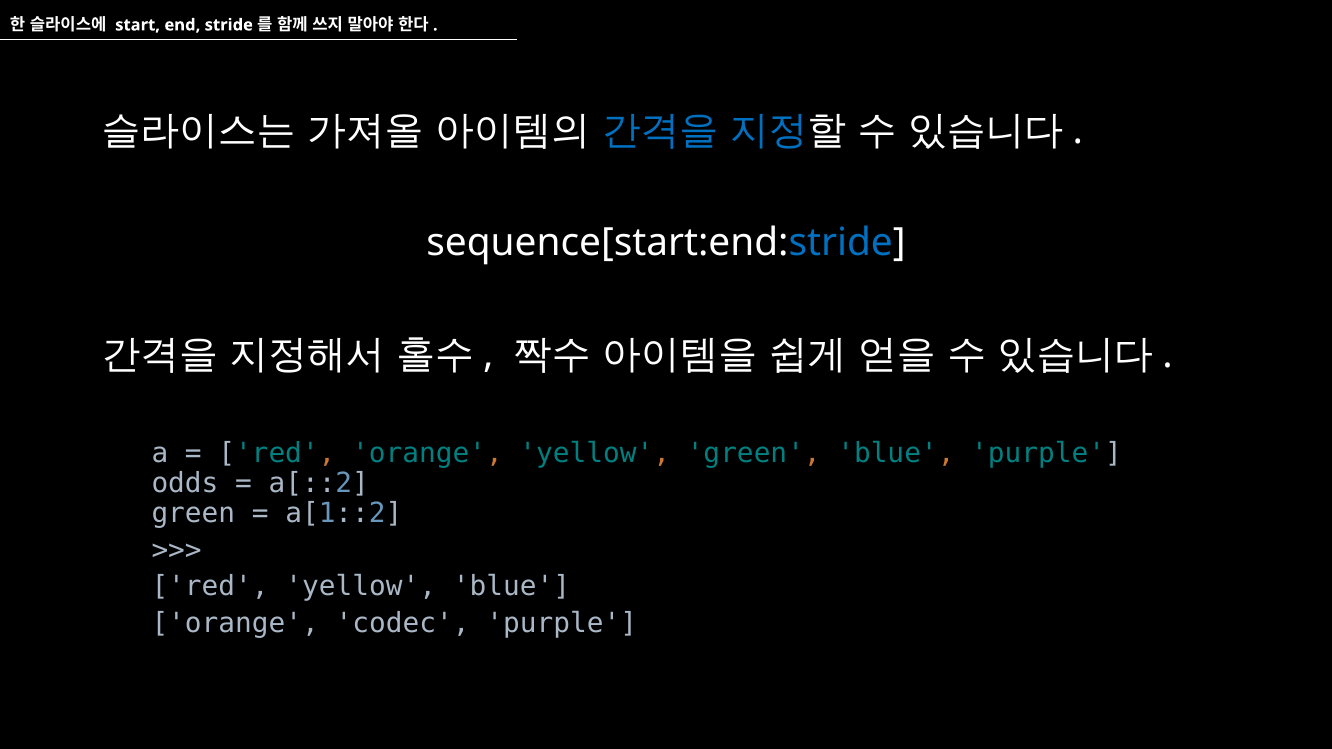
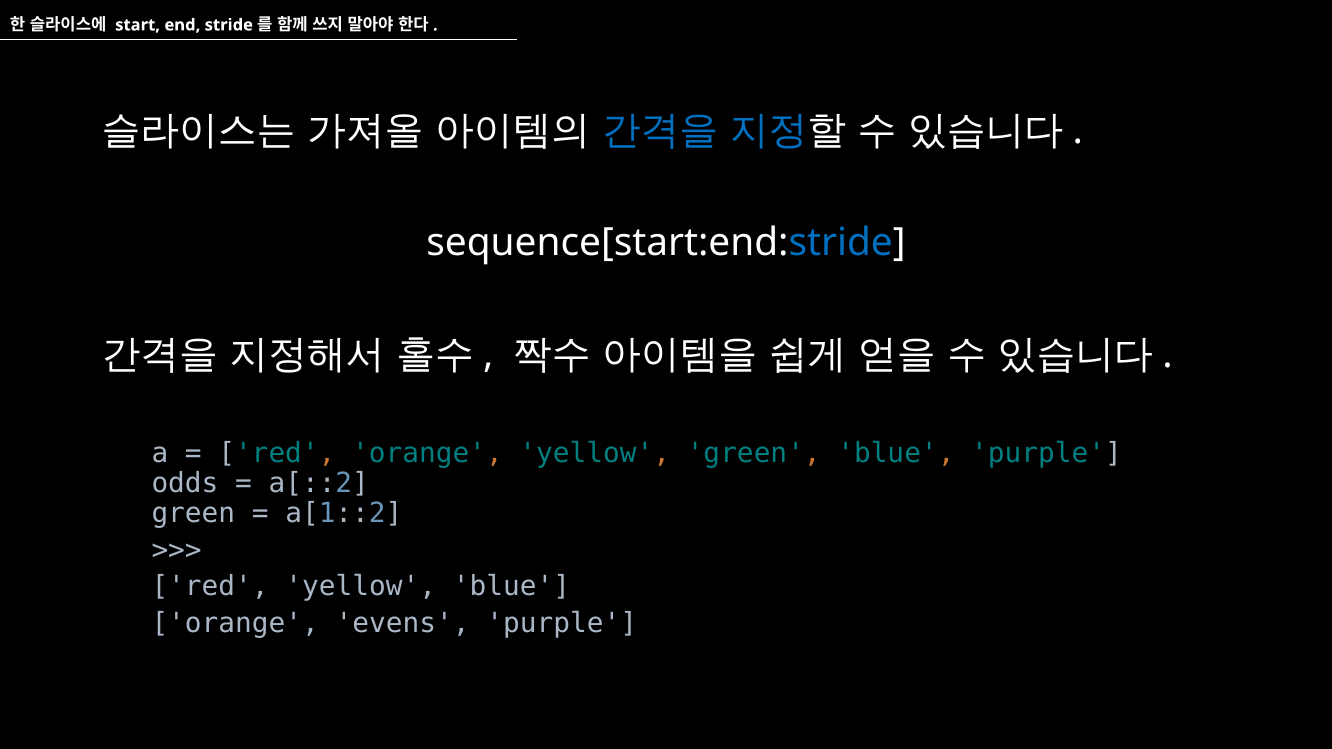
codec: codec -> evens
